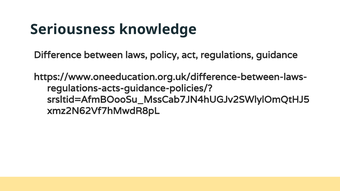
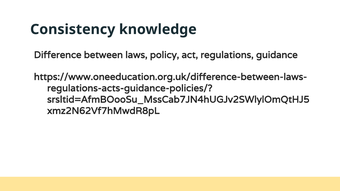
Seriousness: Seriousness -> Consistency
